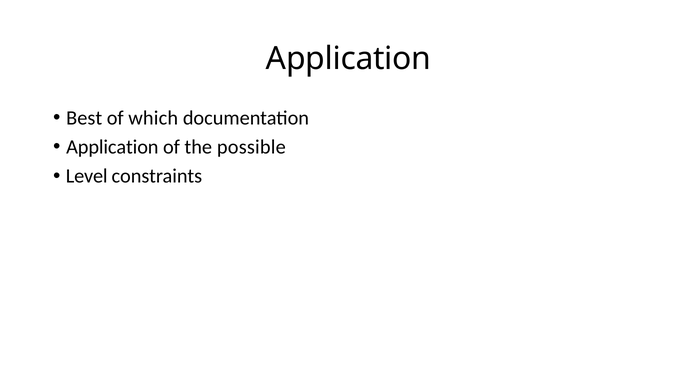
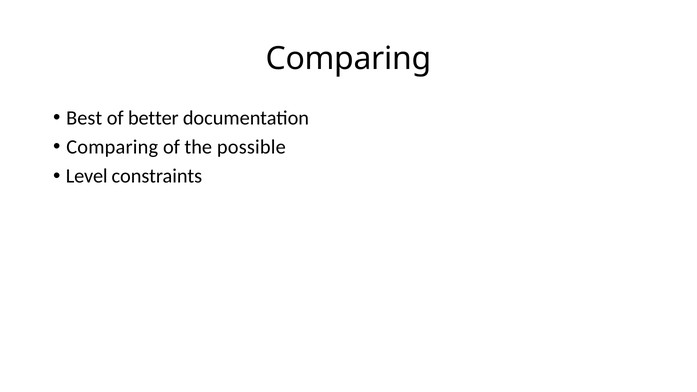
Application at (349, 59): Application -> Comparing
which: which -> better
Application at (112, 147): Application -> Comparing
